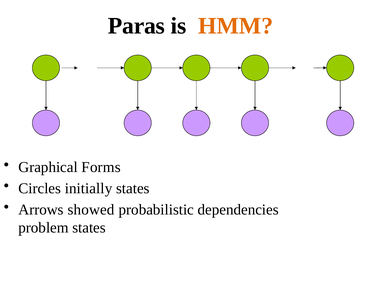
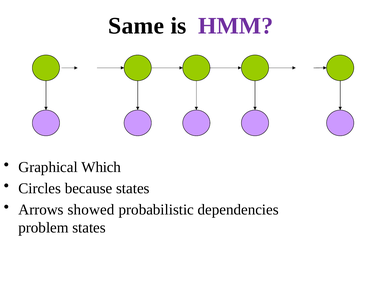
Paras: Paras -> Same
HMM colour: orange -> purple
Forms: Forms -> Which
initially: initially -> because
